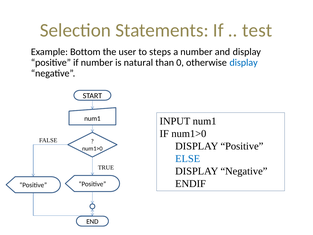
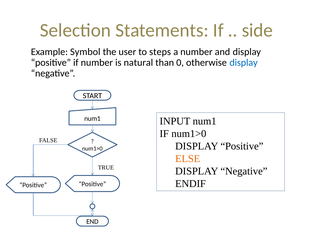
test: test -> side
Bottom: Bottom -> Symbol
ELSE colour: blue -> orange
